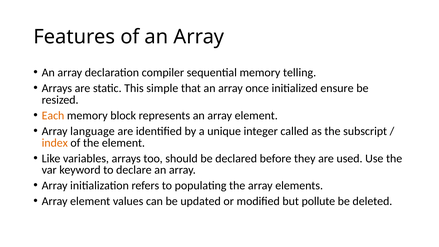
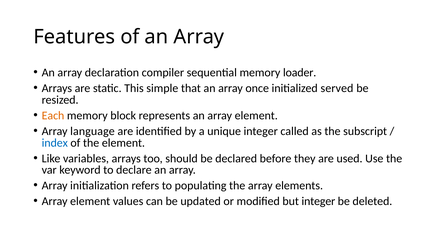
telling: telling -> loader
ensure: ensure -> served
index colour: orange -> blue
but pollute: pollute -> integer
